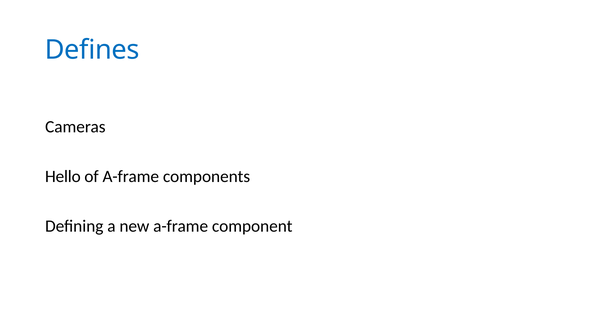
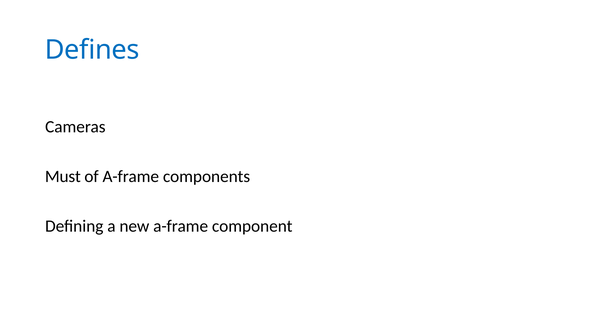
Hello: Hello -> Must
